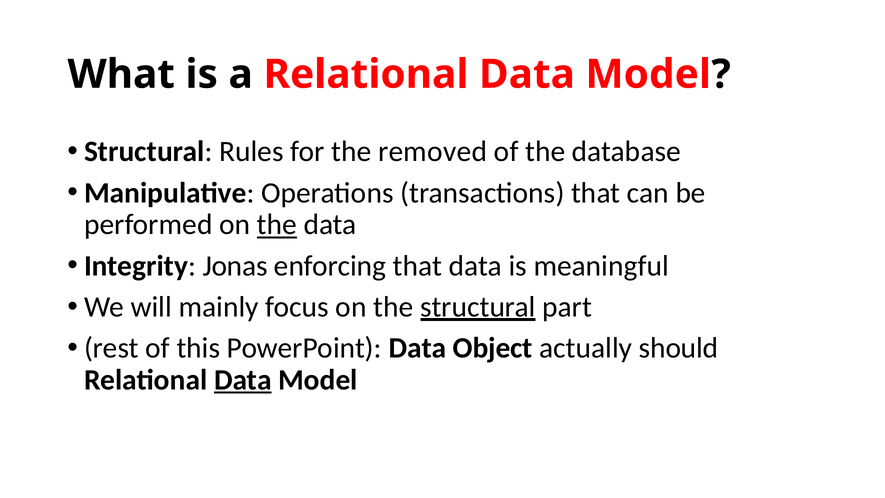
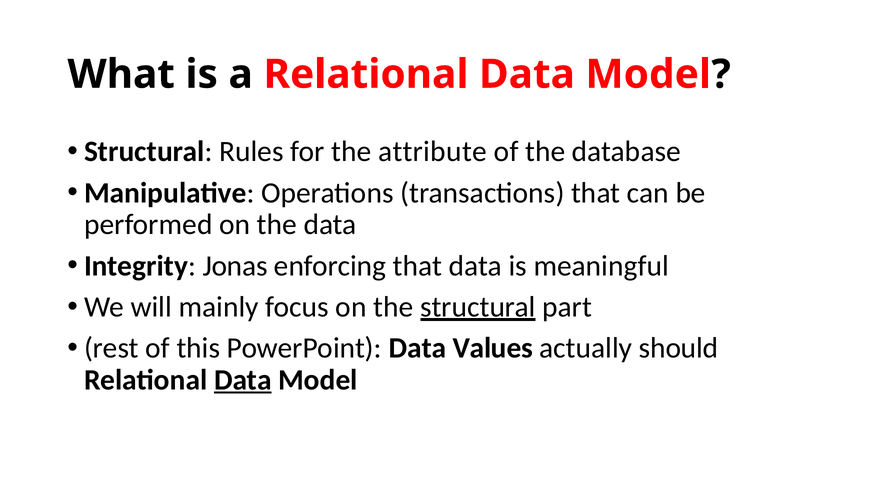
removed: removed -> attribute
the at (277, 225) underline: present -> none
Object: Object -> Values
